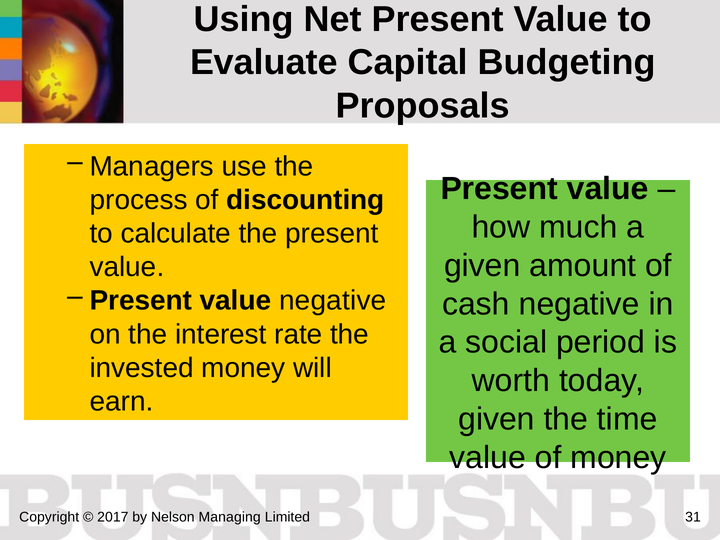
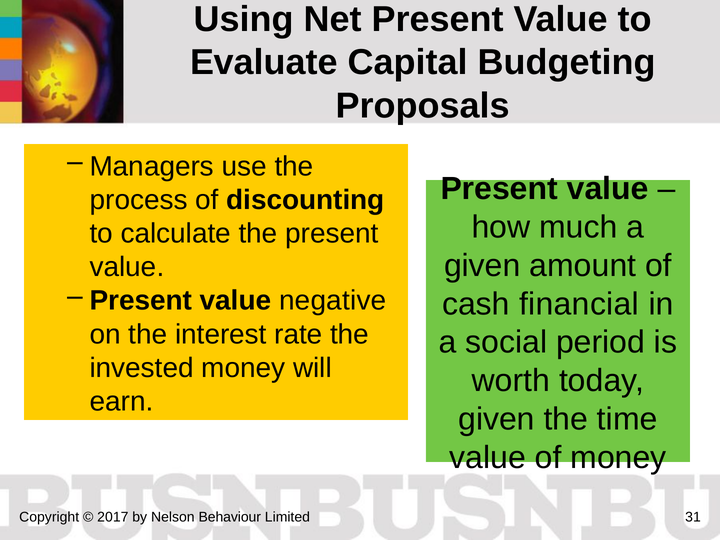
cash negative: negative -> financial
Managing: Managing -> Behaviour
